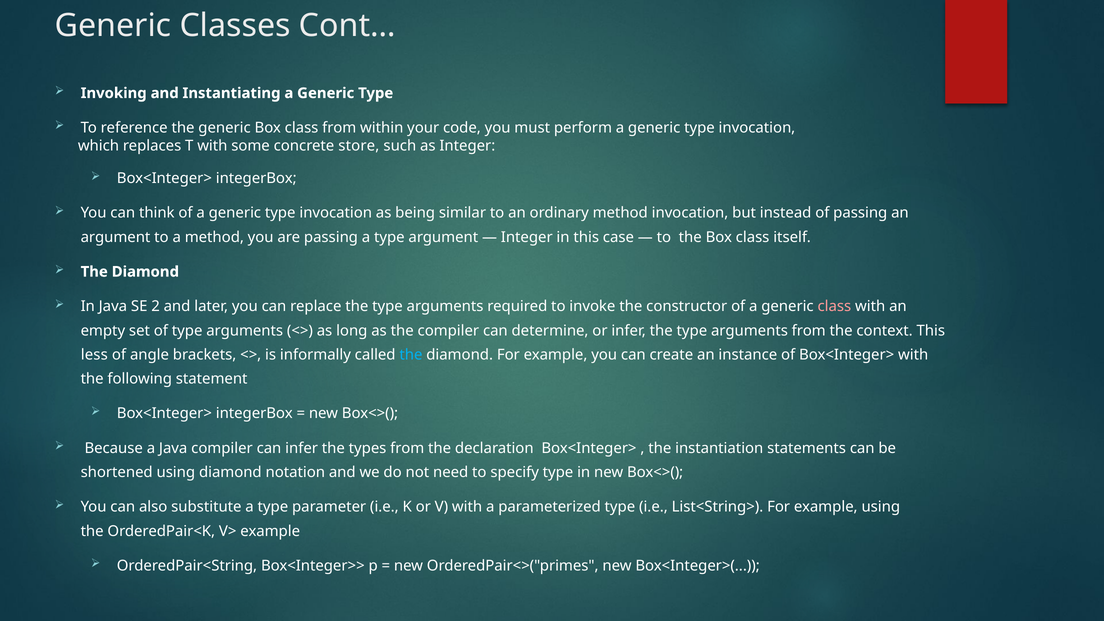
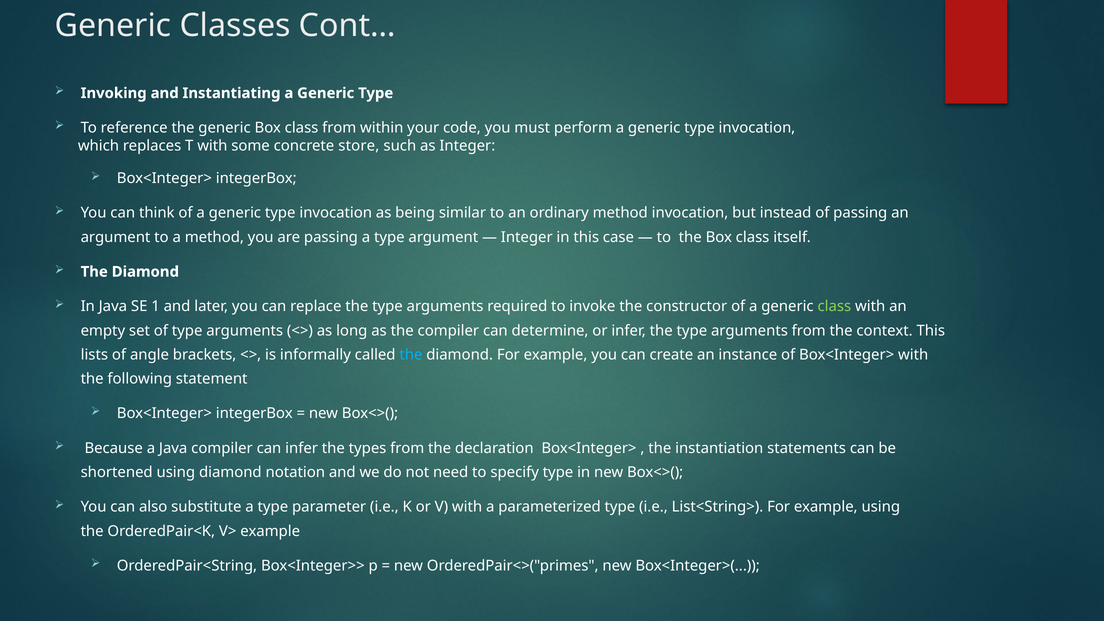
2: 2 -> 1
class at (834, 306) colour: pink -> light green
less: less -> lists
